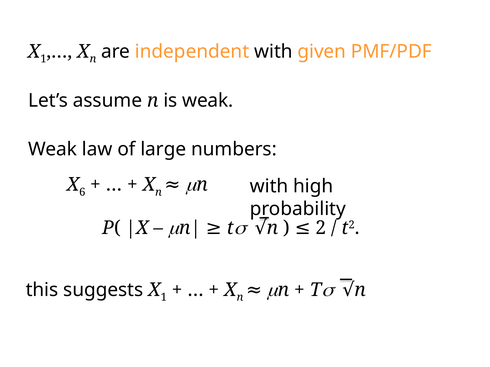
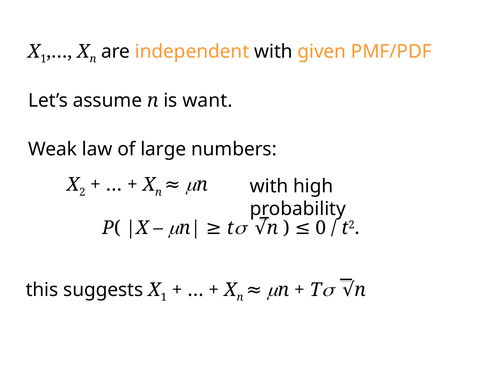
is weak: weak -> want
6: 6 -> 2
2: 2 -> 0
